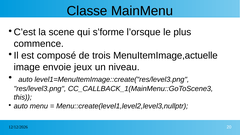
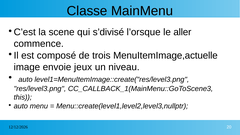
s’forme: s’forme -> s’divisé
plus: plus -> aller
